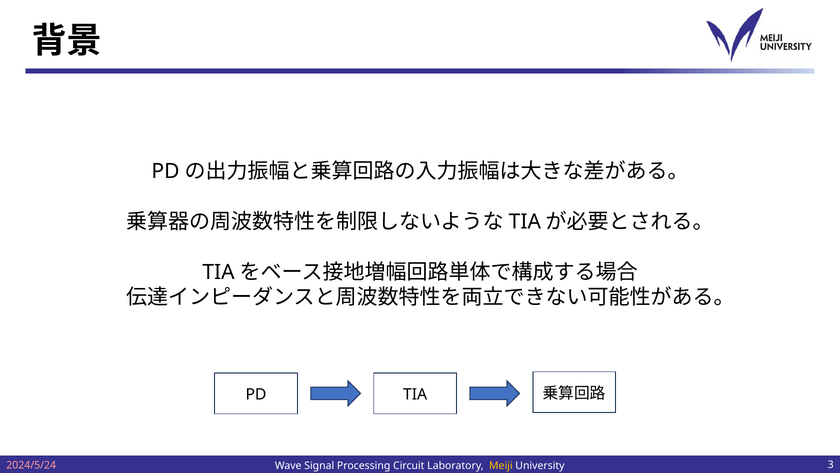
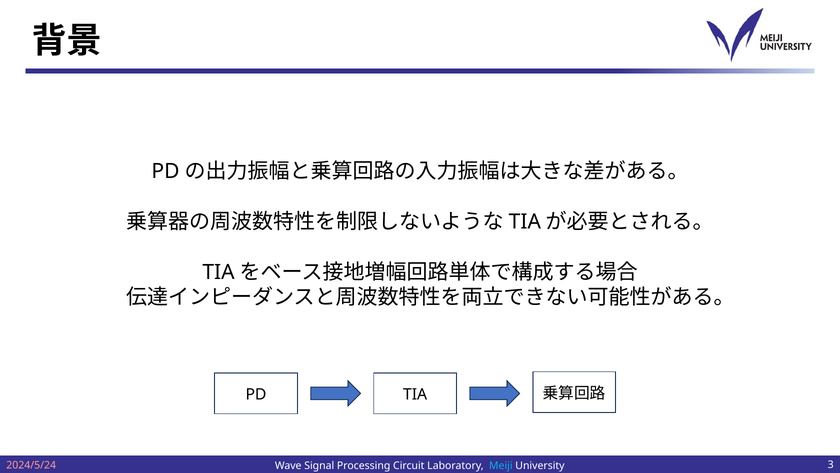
Meiji colour: yellow -> light blue
